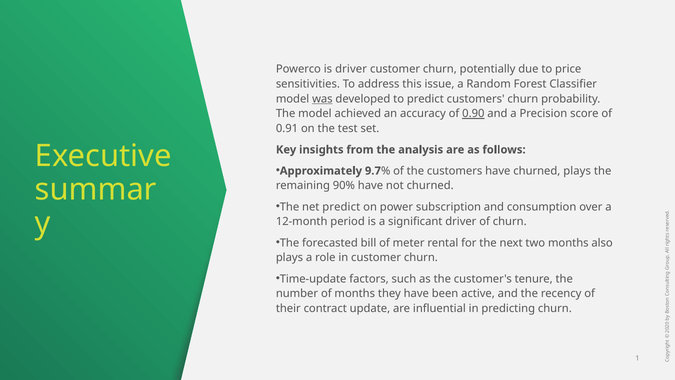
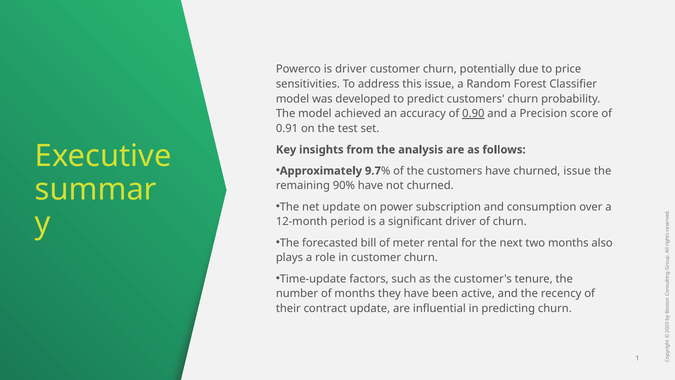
was underline: present -> none
churned plays: plays -> issue
net predict: predict -> update
